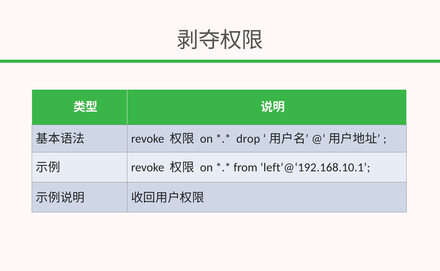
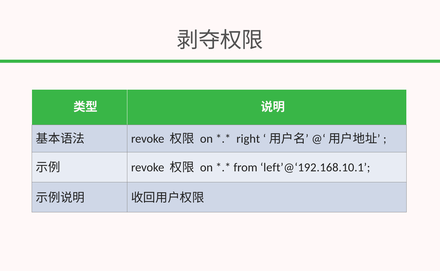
drop: drop -> right
